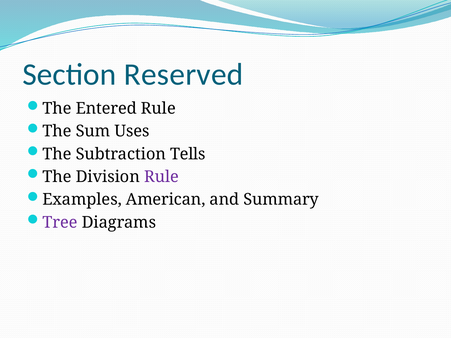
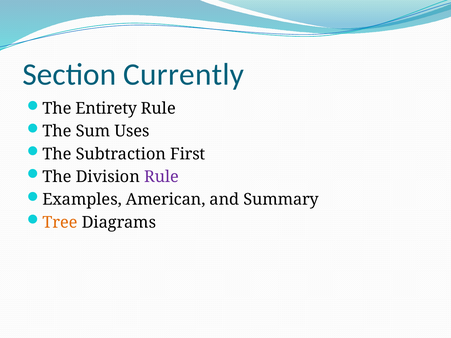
Reserved: Reserved -> Currently
Entered: Entered -> Entirety
Tells: Tells -> First
Tree colour: purple -> orange
